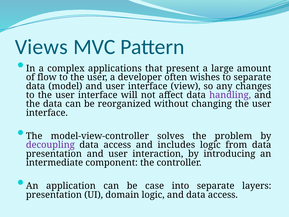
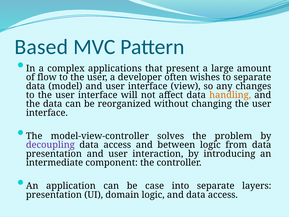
Views: Views -> Based
handling colour: purple -> orange
includes: includes -> between
